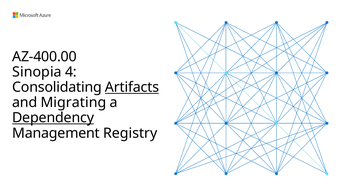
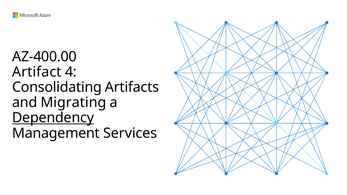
Sinopia: Sinopia -> Artifact
Artifacts underline: present -> none
Registry: Registry -> Services
